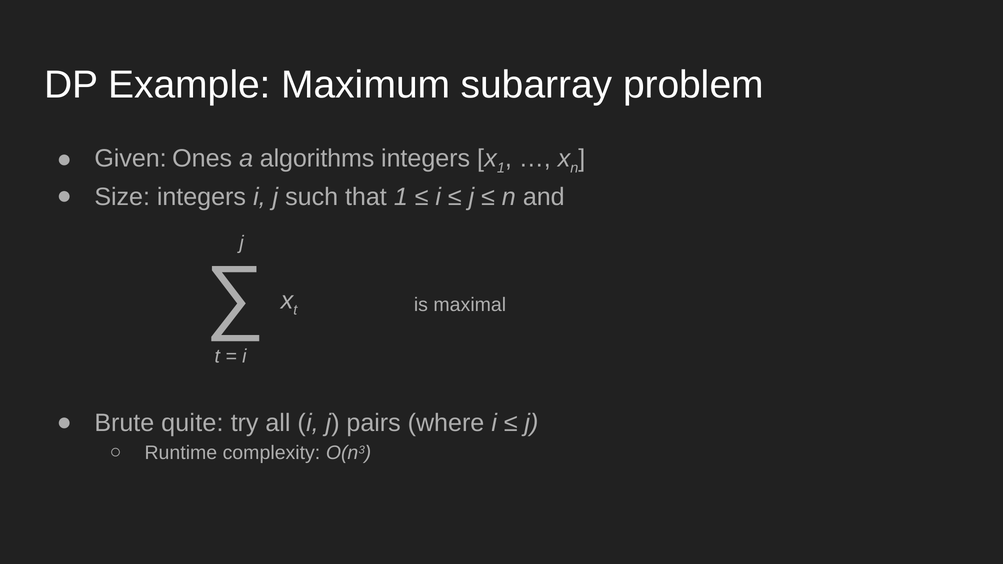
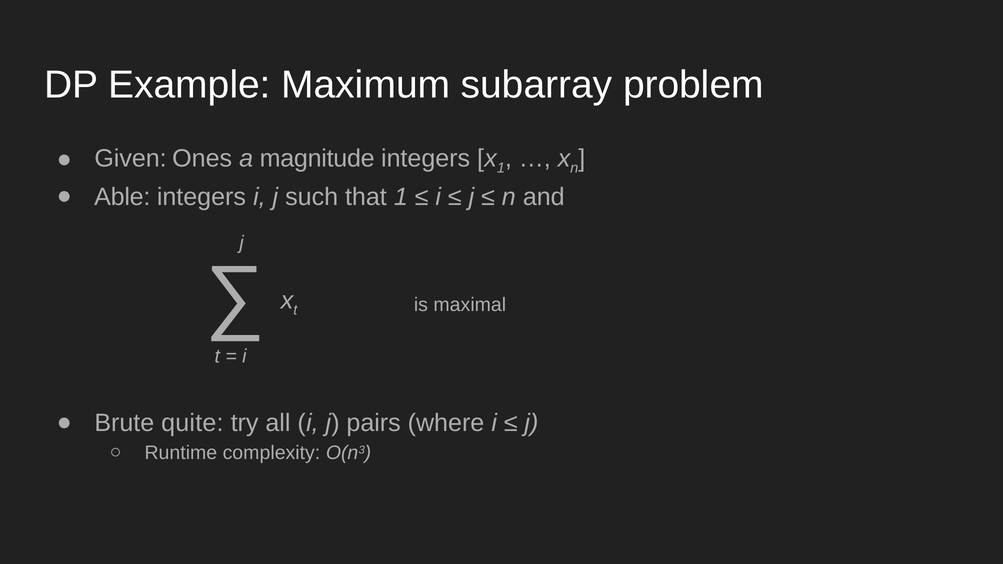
algorithms: algorithms -> magnitude
Size: Size -> Able
